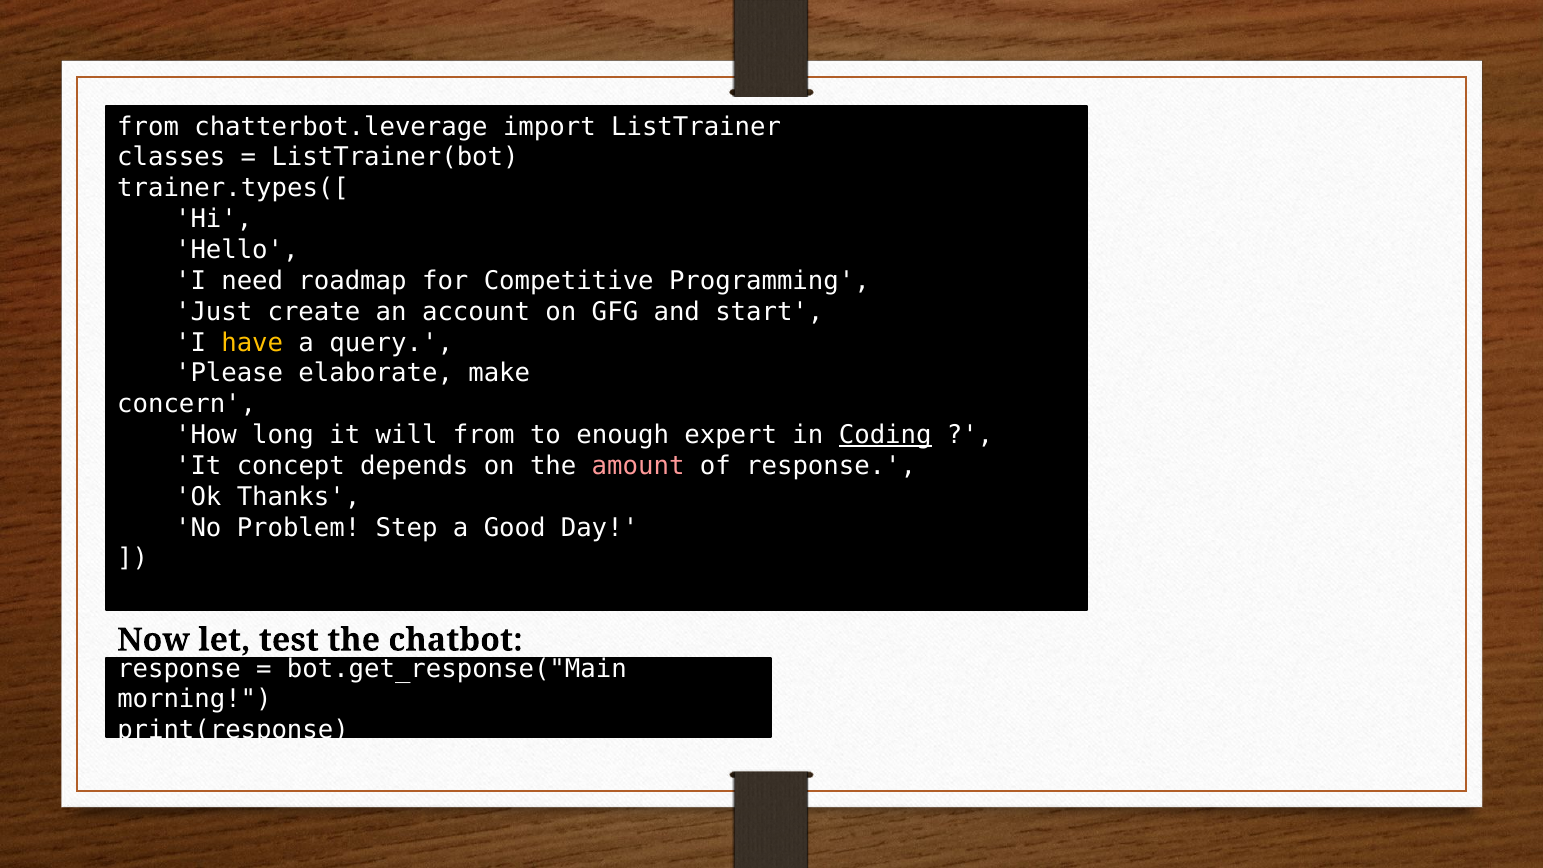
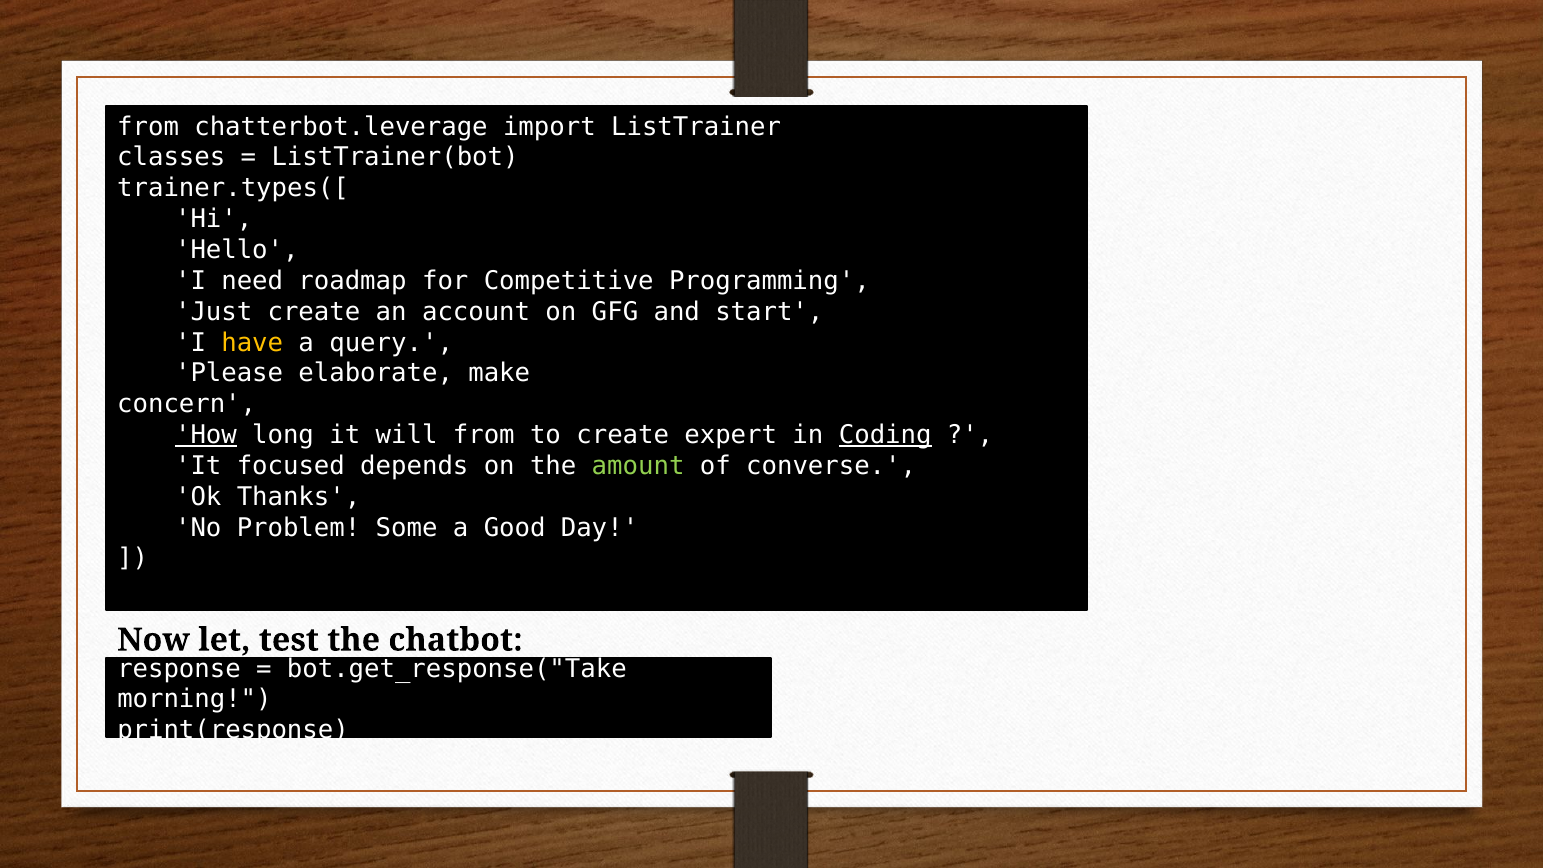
How underline: none -> present
to enough: enough -> create
concept: concept -> focused
amount colour: pink -> light green
of response: response -> converse
Step: Step -> Some
bot.get_response("Main: bot.get_response("Main -> bot.get_response("Take
